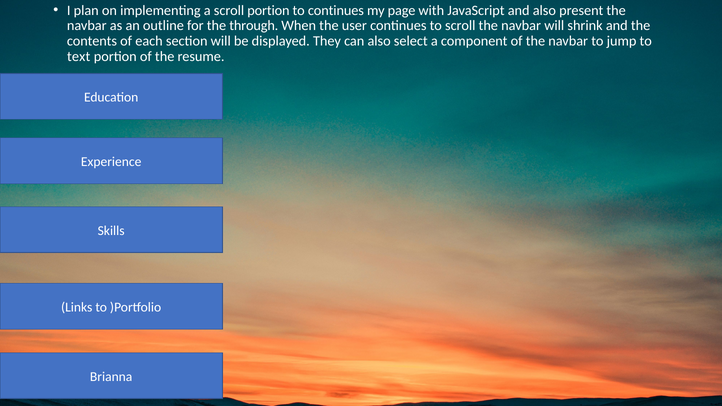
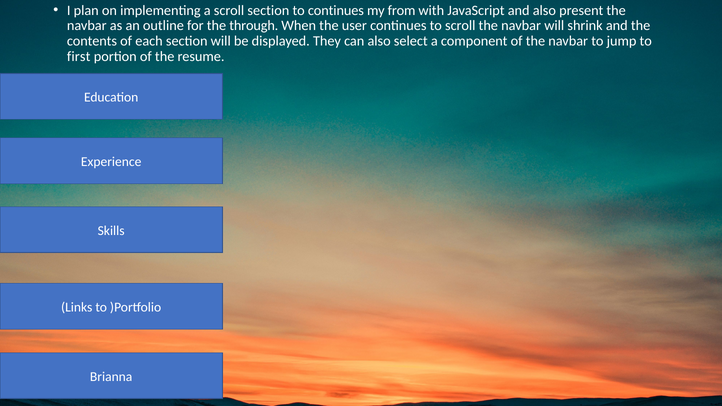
scroll portion: portion -> section
page: page -> from
text: text -> first
